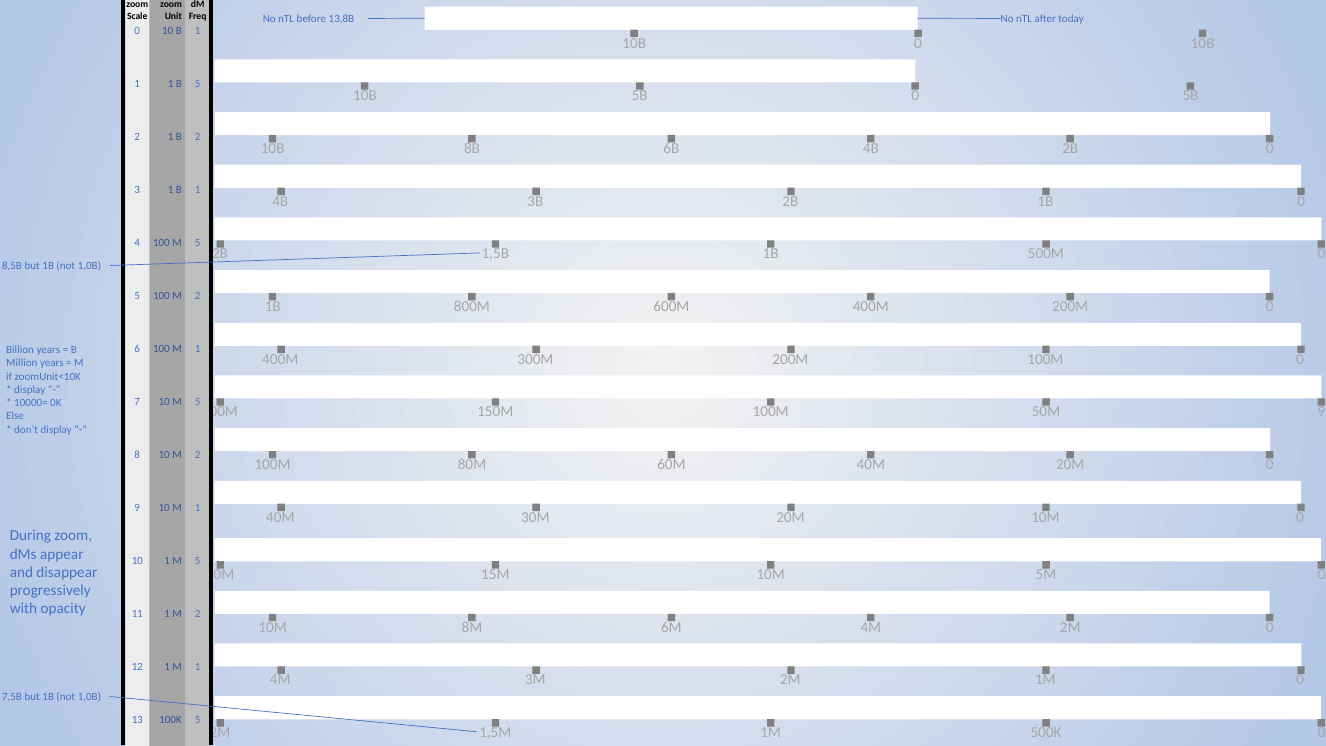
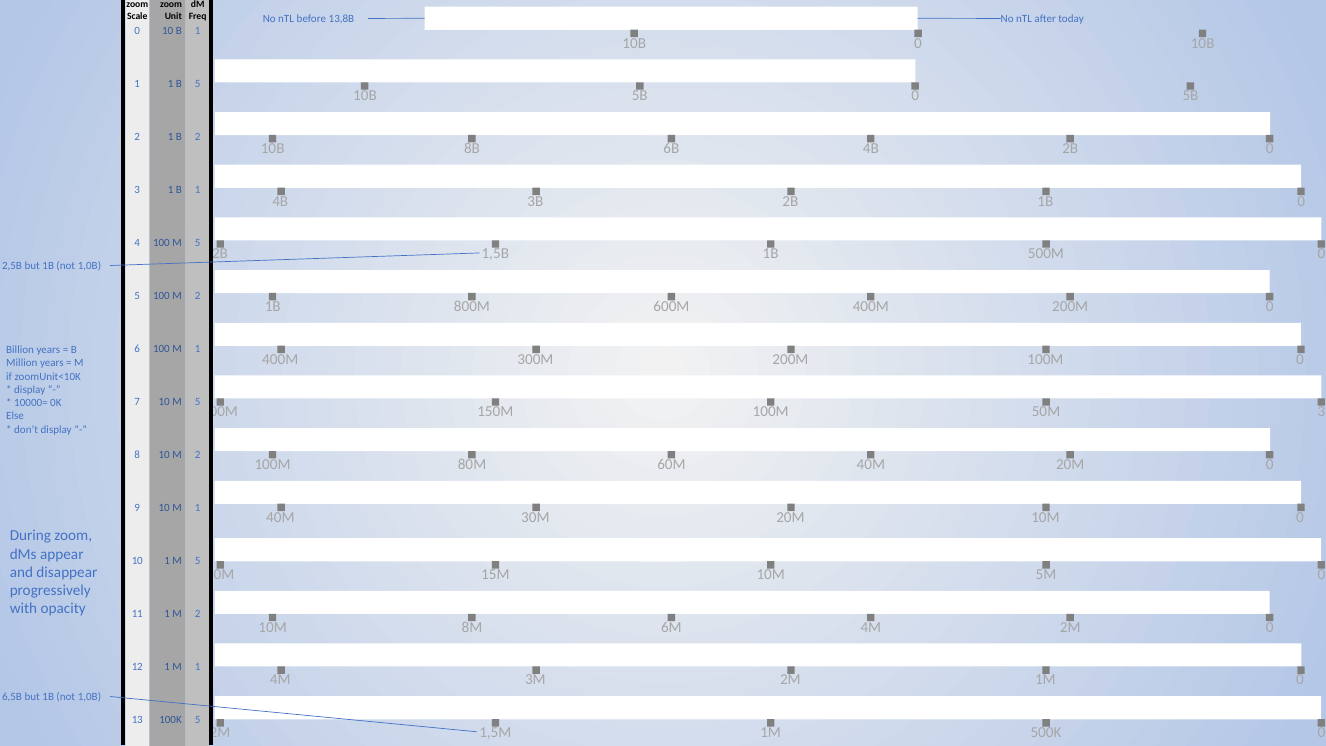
8,5B: 8,5B -> 2,5B
50M 9: 9 -> 3
7,5B: 7,5B -> 6,5B
